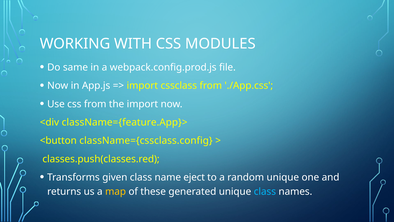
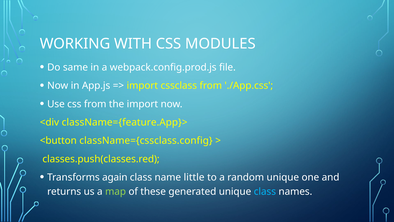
given: given -> again
eject: eject -> little
map colour: yellow -> light green
